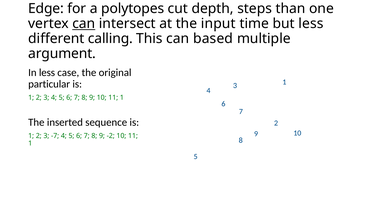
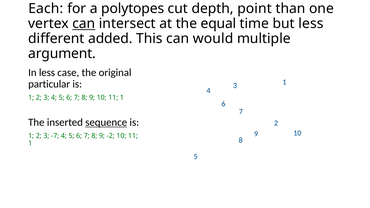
Edge: Edge -> Each
steps: steps -> point
input: input -> equal
calling: calling -> added
based: based -> would
sequence underline: none -> present
